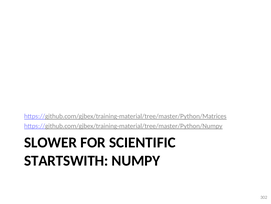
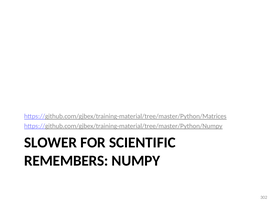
STARTSWITH: STARTSWITH -> REMEMBERS
